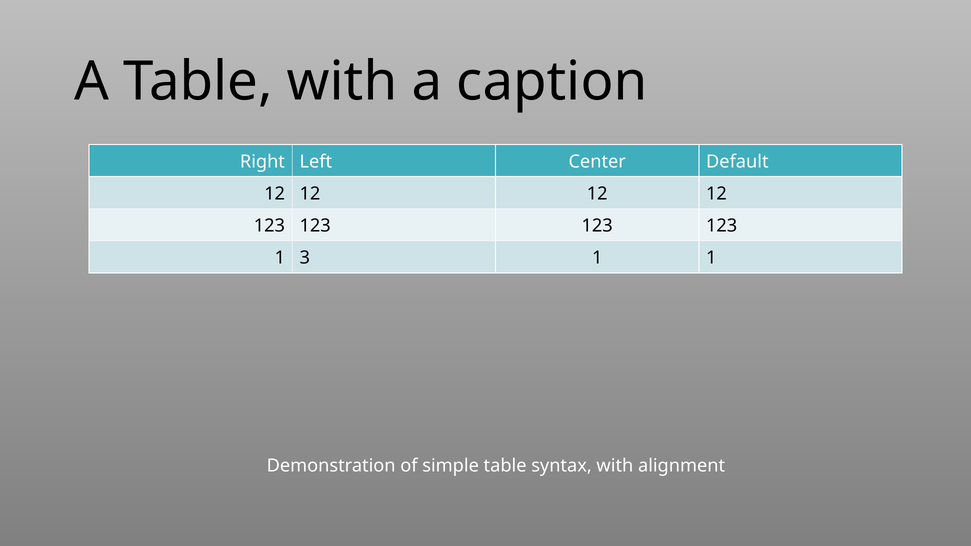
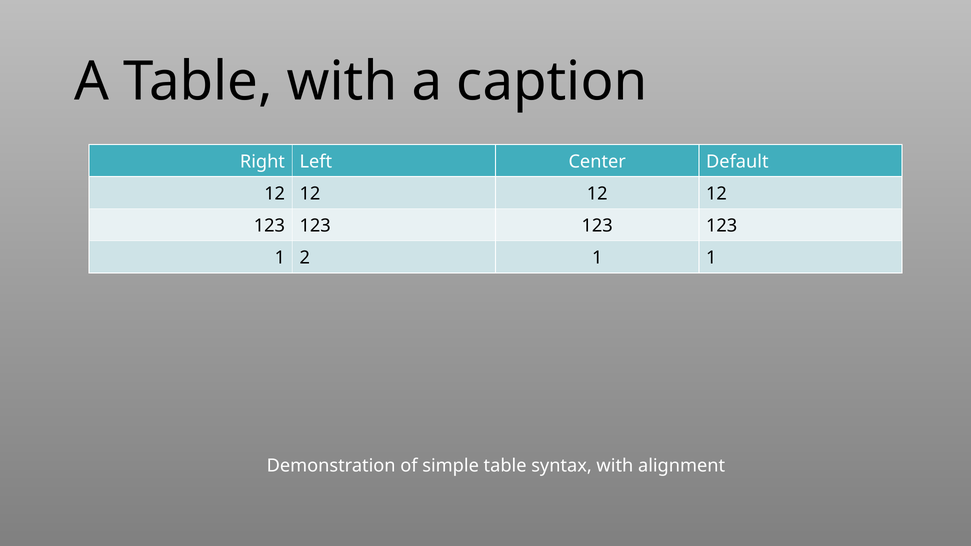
3: 3 -> 2
